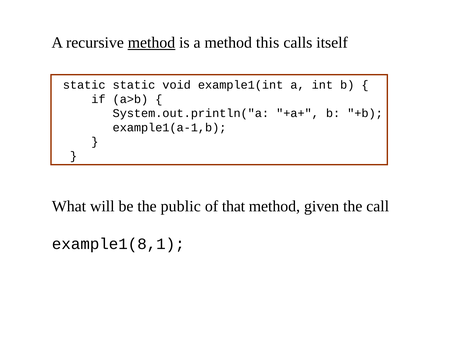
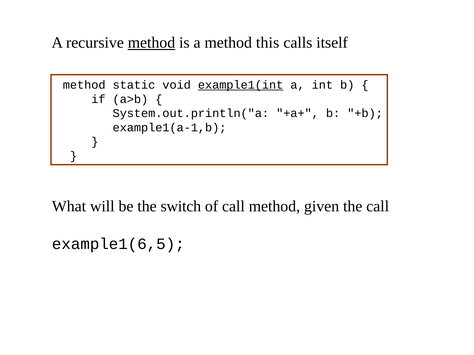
static at (84, 85): static -> method
example1(int underline: none -> present
public: public -> switch
of that: that -> call
example1(8,1: example1(8,1 -> example1(6,5
